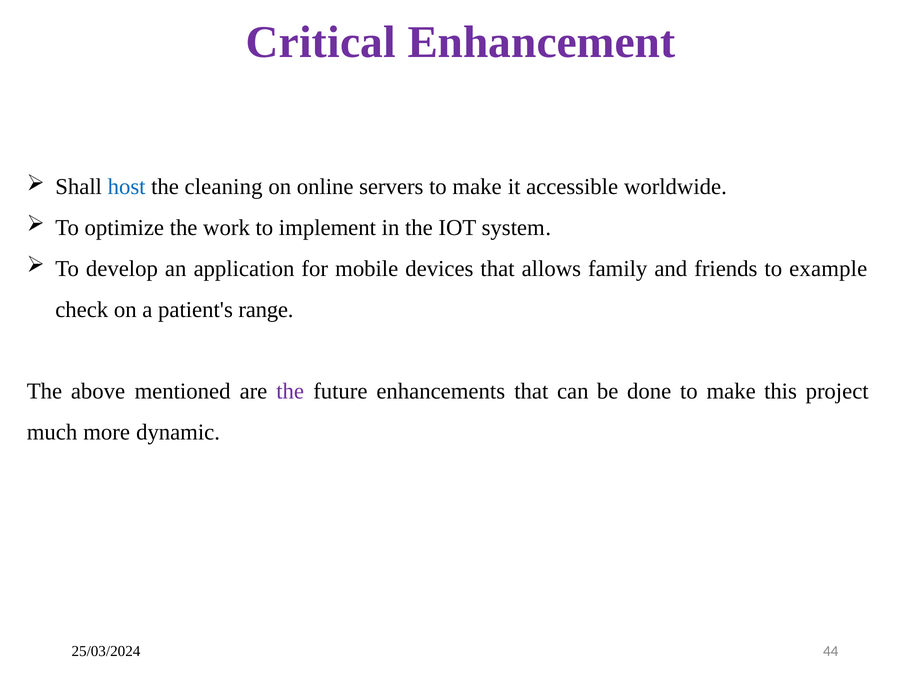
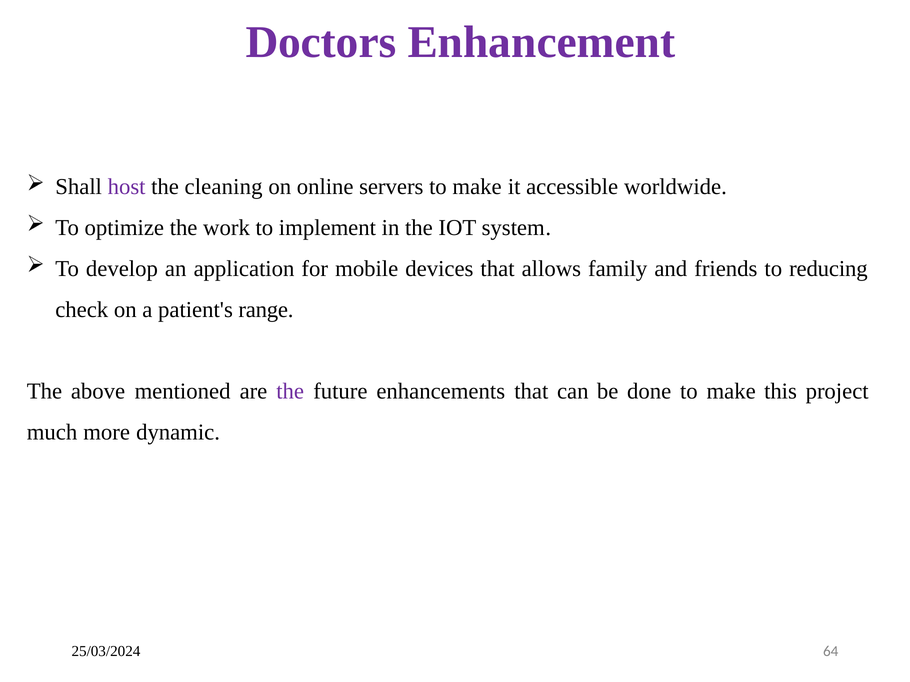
Critical: Critical -> Doctors
host colour: blue -> purple
example: example -> reducing
44: 44 -> 64
